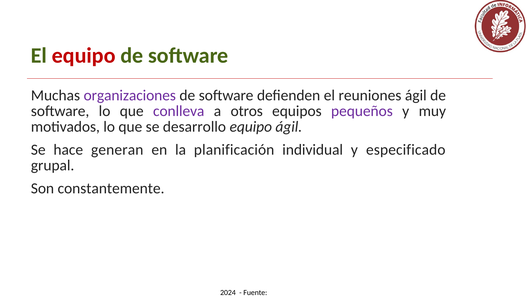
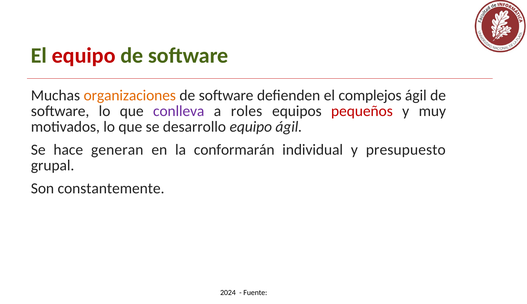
organizaciones colour: purple -> orange
reuniones: reuniones -> complejos
otros: otros -> roles
pequeños colour: purple -> red
planificación: planificación -> conformarán
especificado: especificado -> presupuesto
